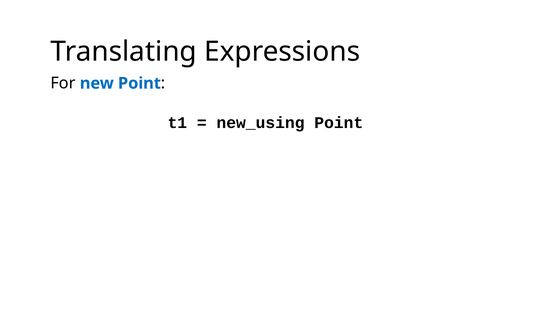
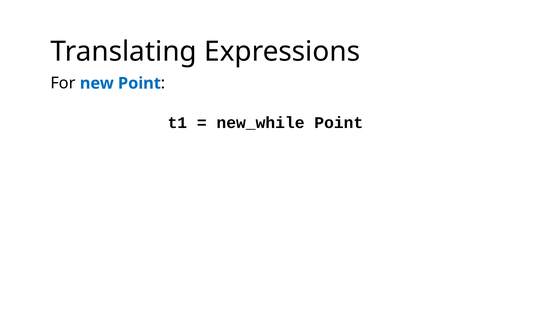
new_using: new_using -> new_while
